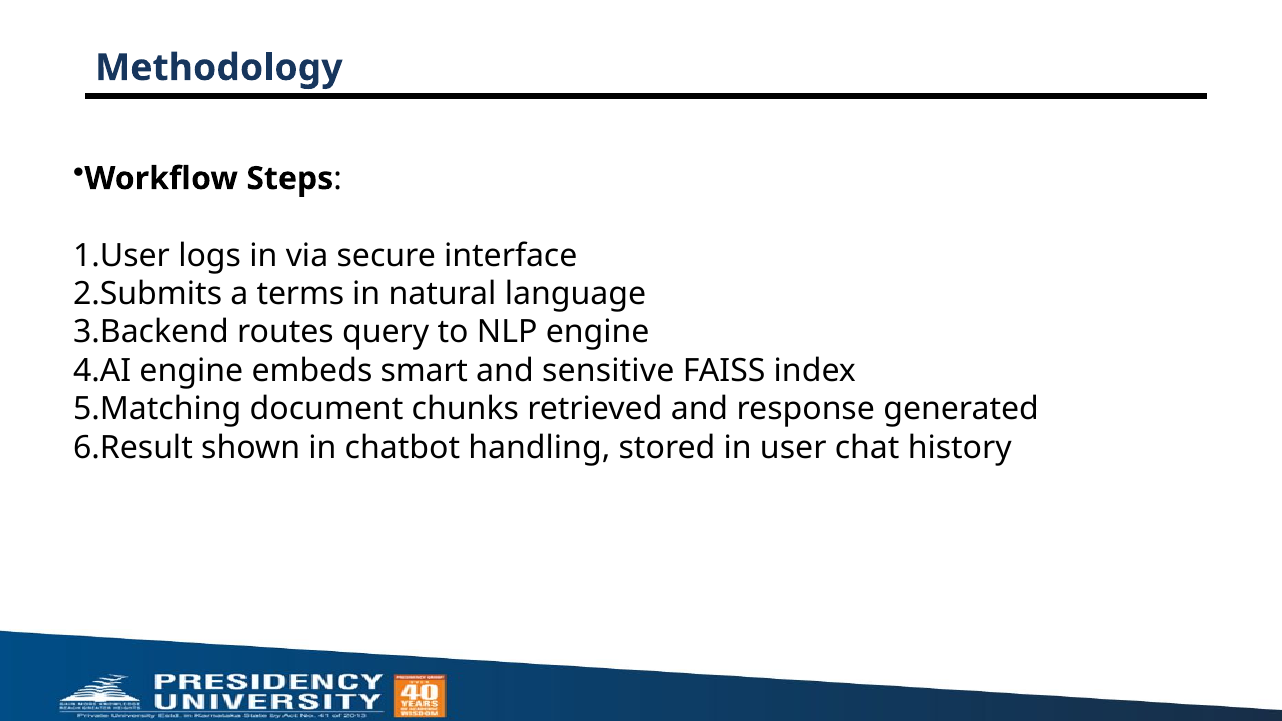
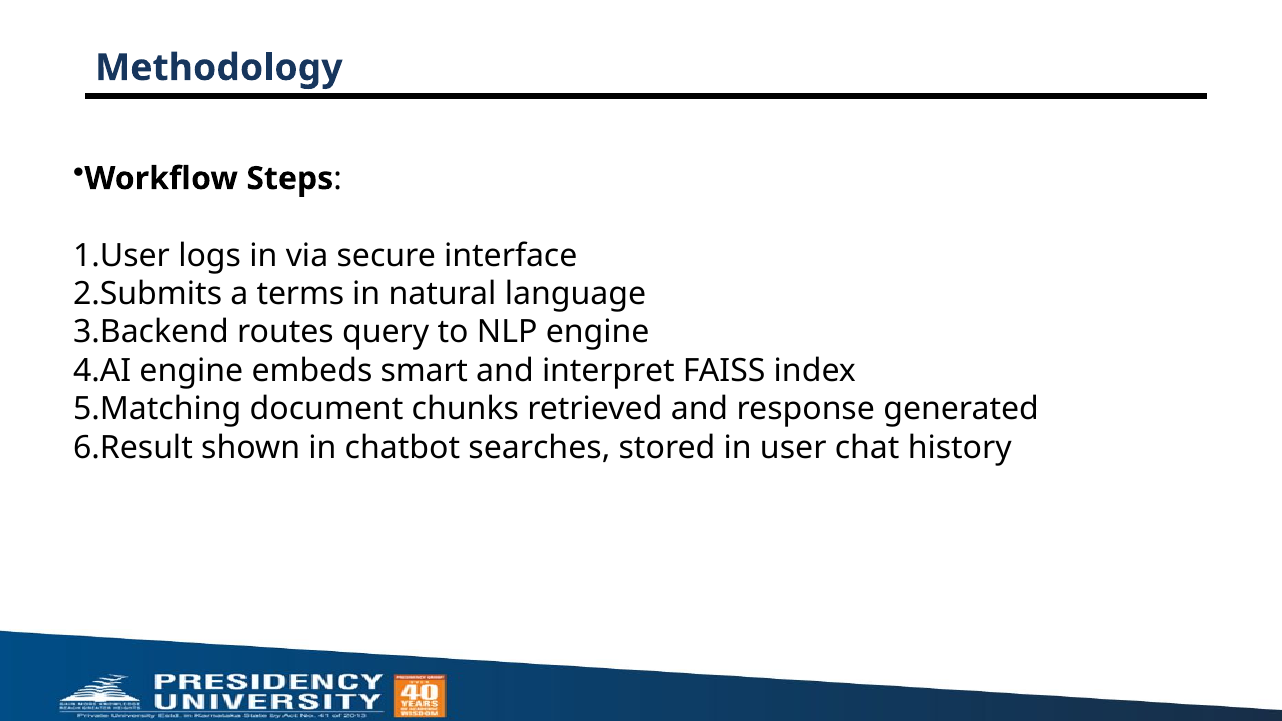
sensitive: sensitive -> interpret
handling: handling -> searches
